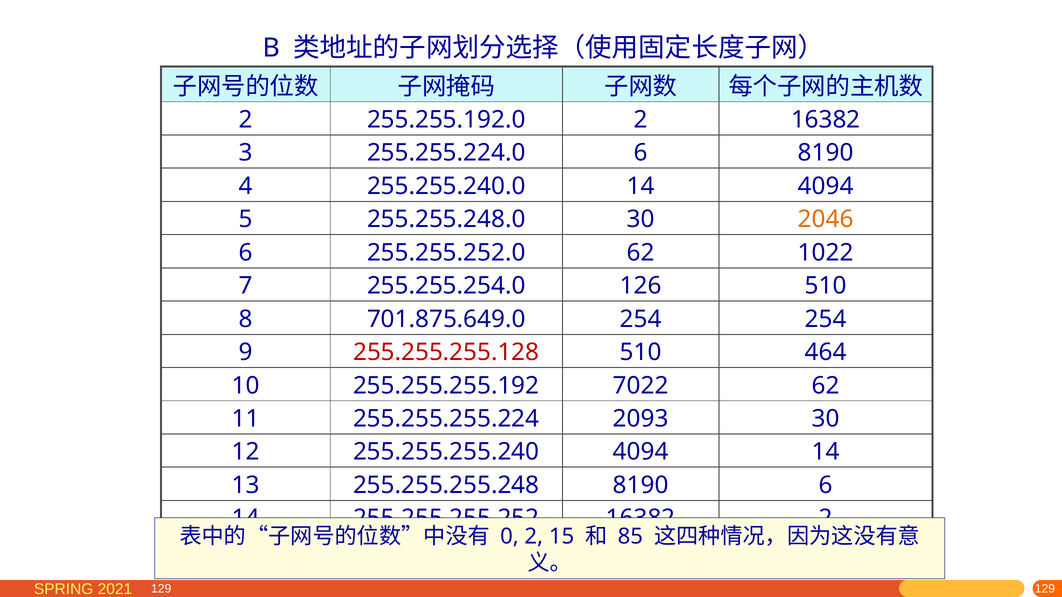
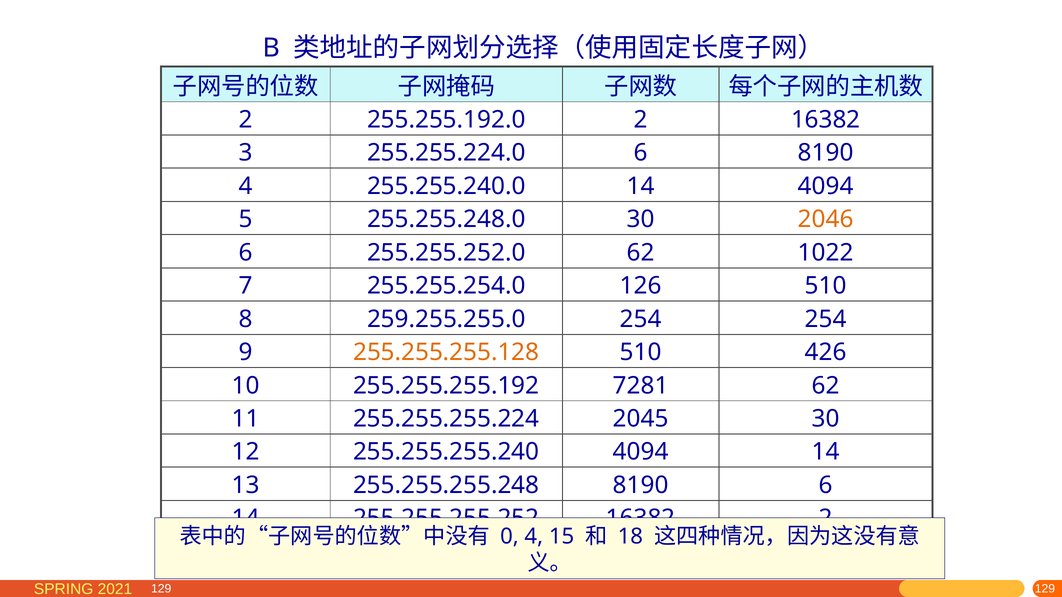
701.875.649.0: 701.875.649.0 -> 259.255.255.0
255.255.255.128 colour: red -> orange
464: 464 -> 426
7022: 7022 -> 7281
2093: 2093 -> 2045
0 2: 2 -> 4
85: 85 -> 18
